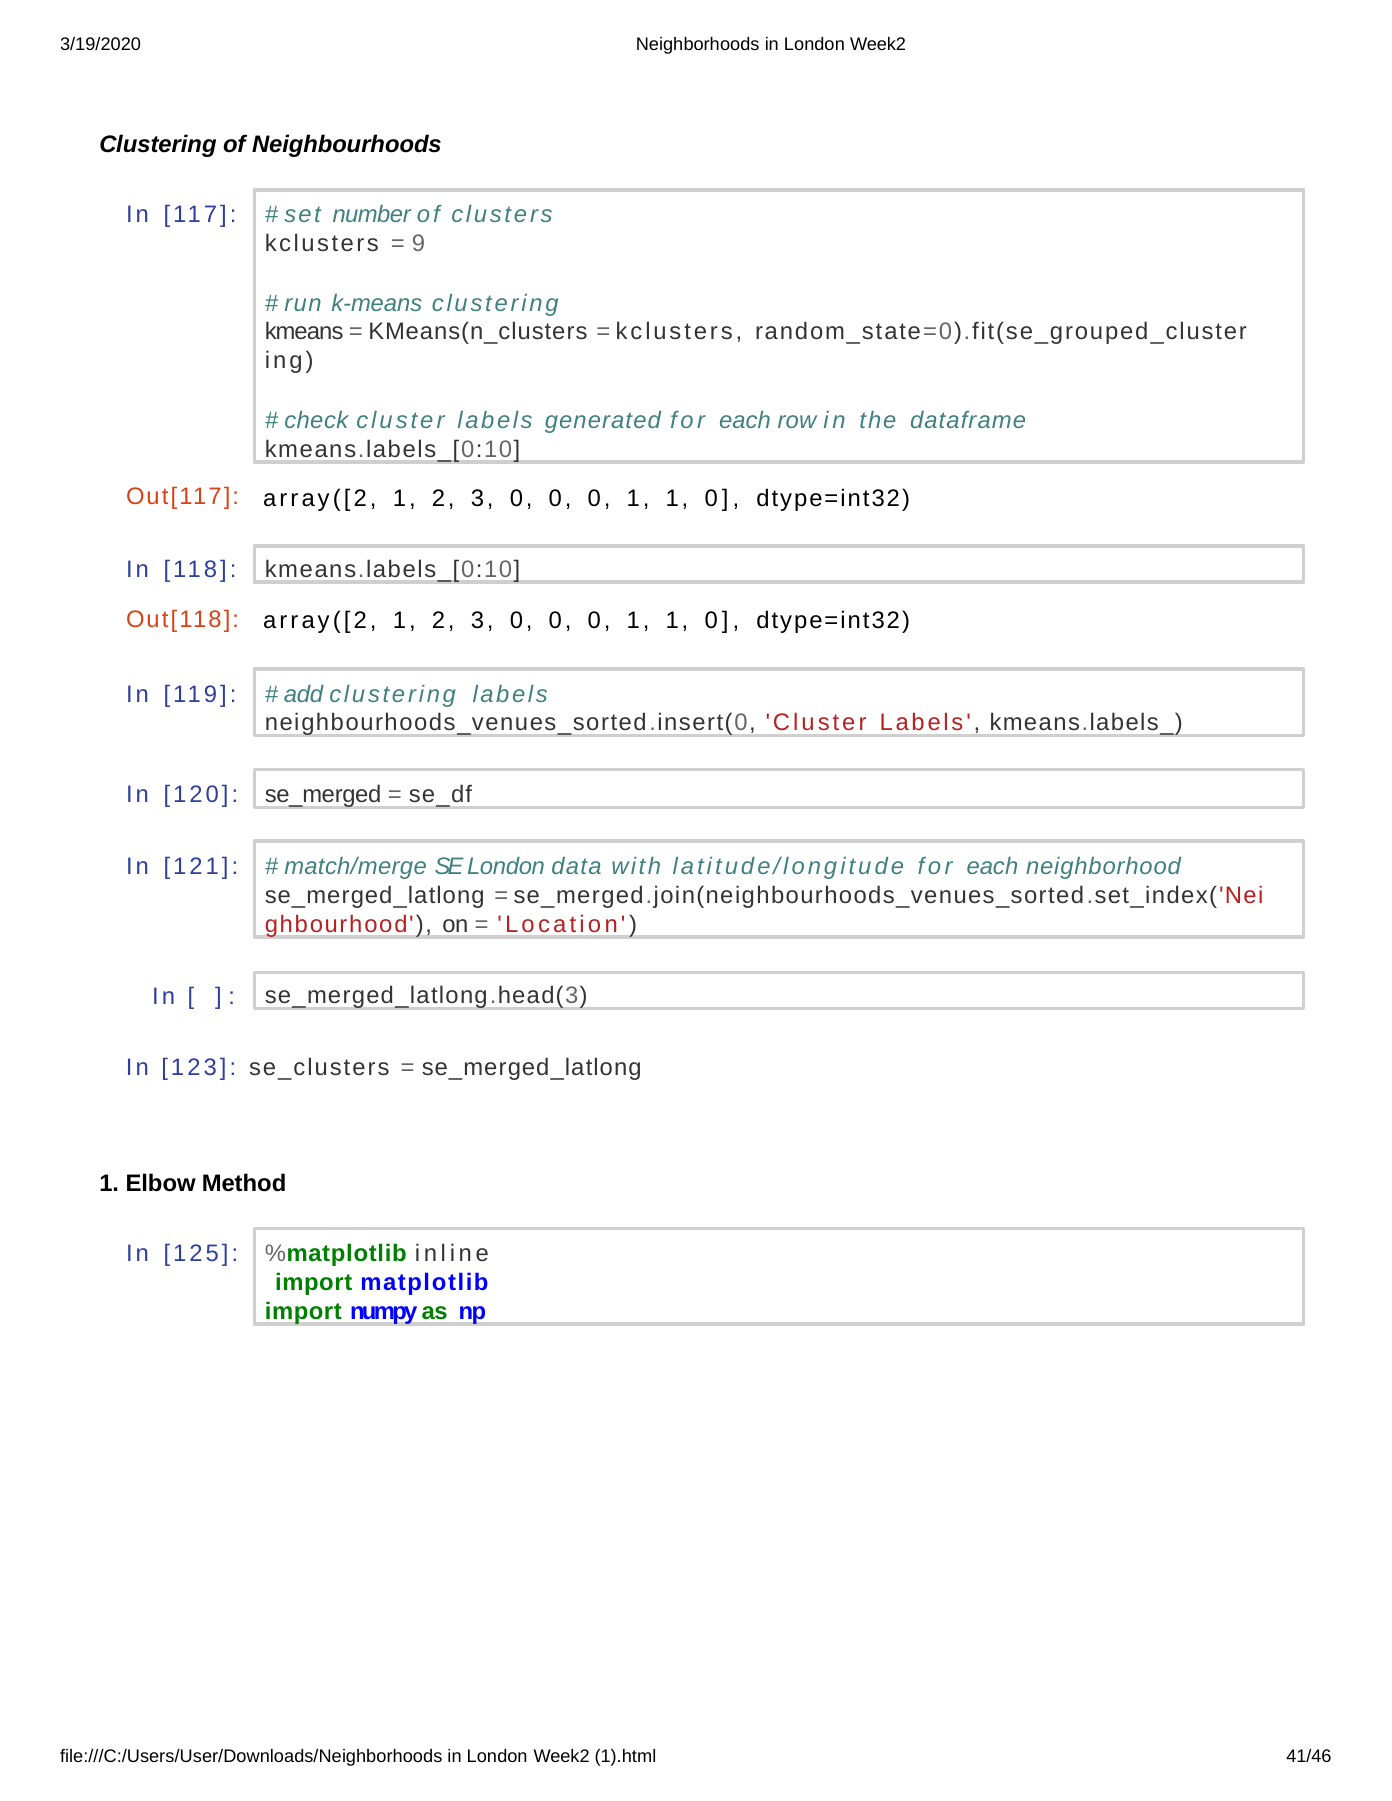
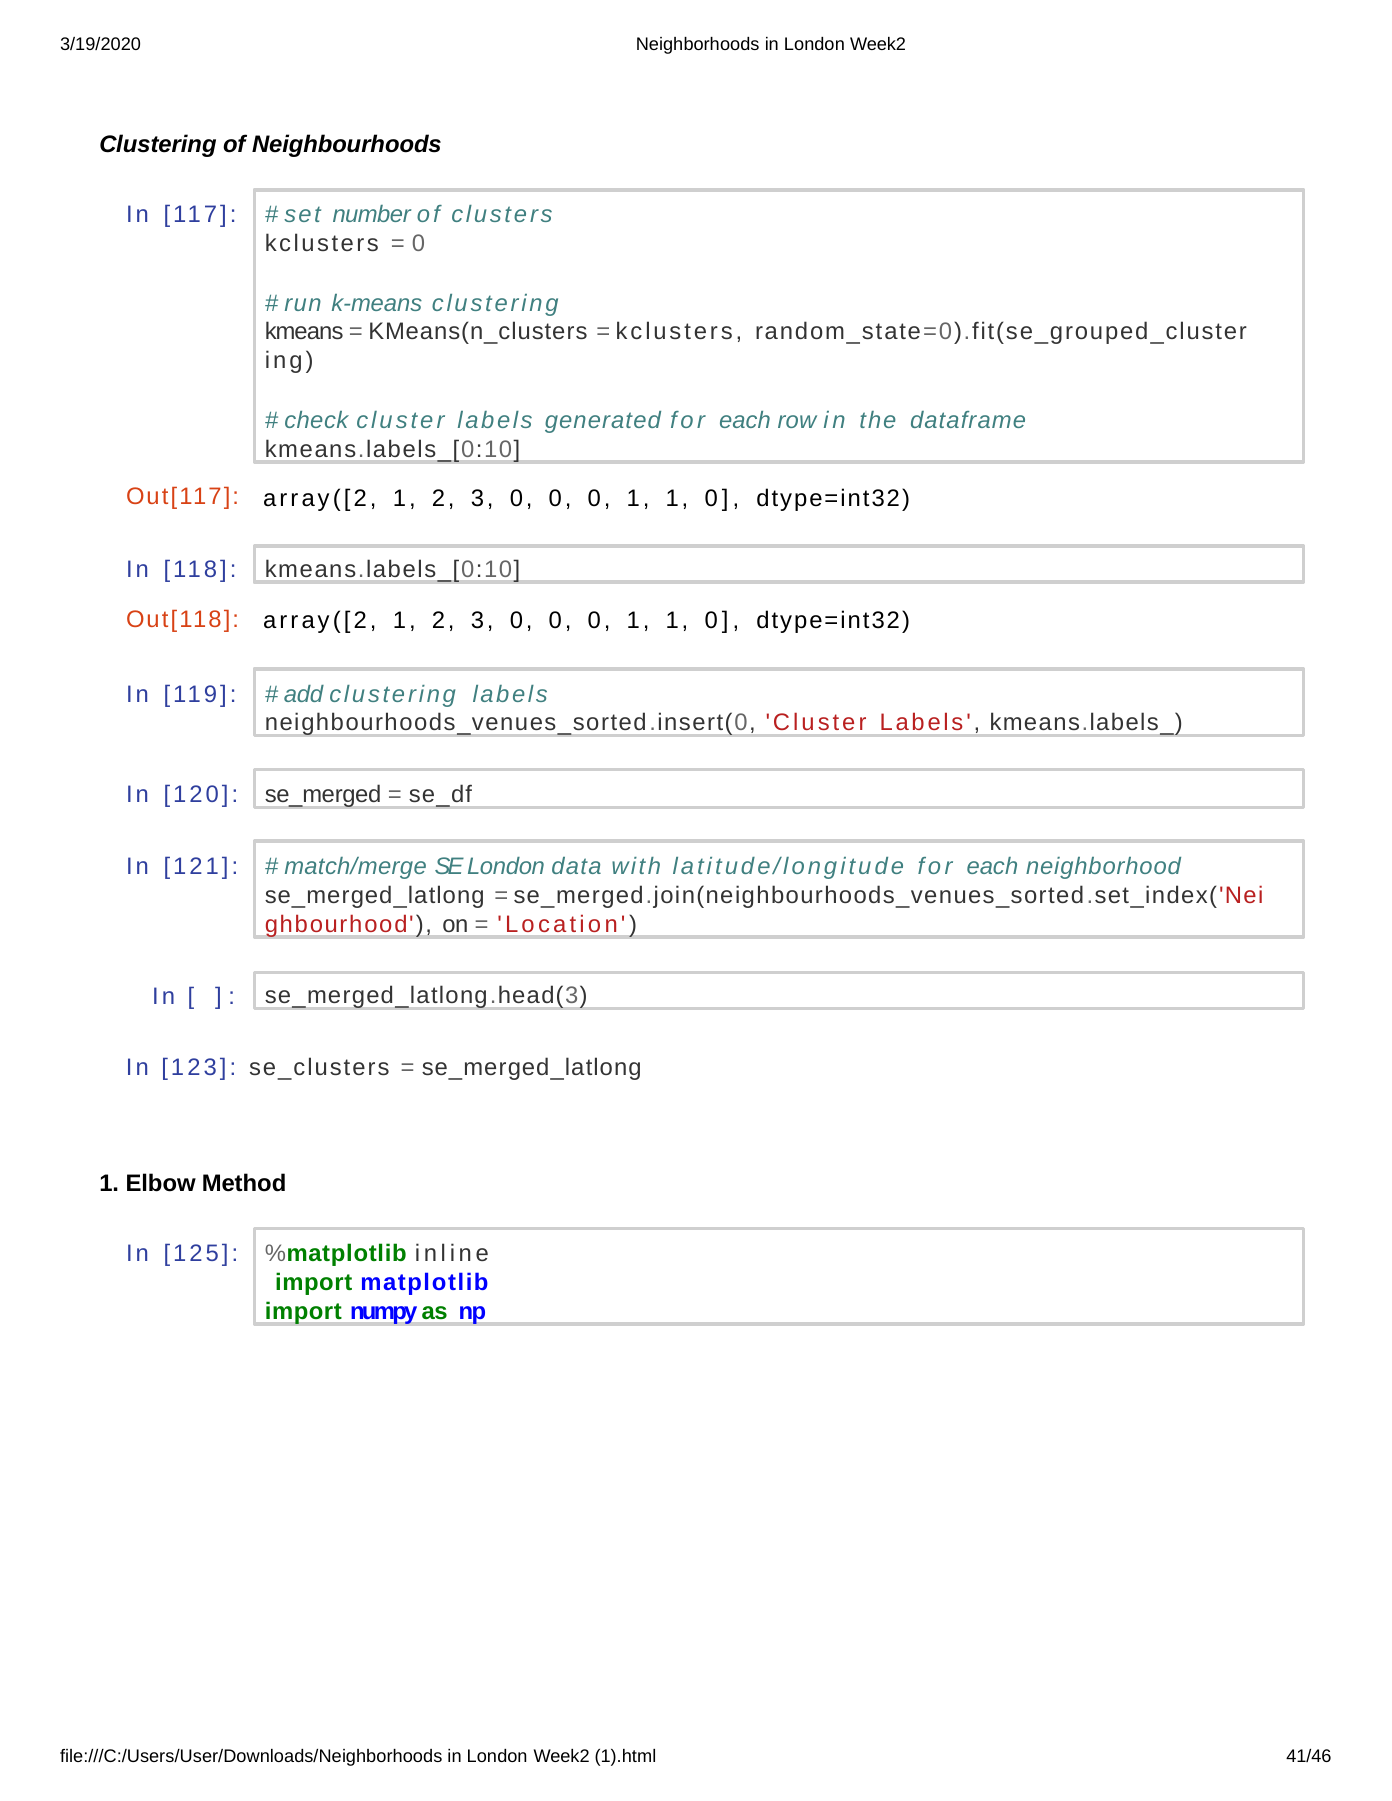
9 at (418, 244): 9 -> 0
